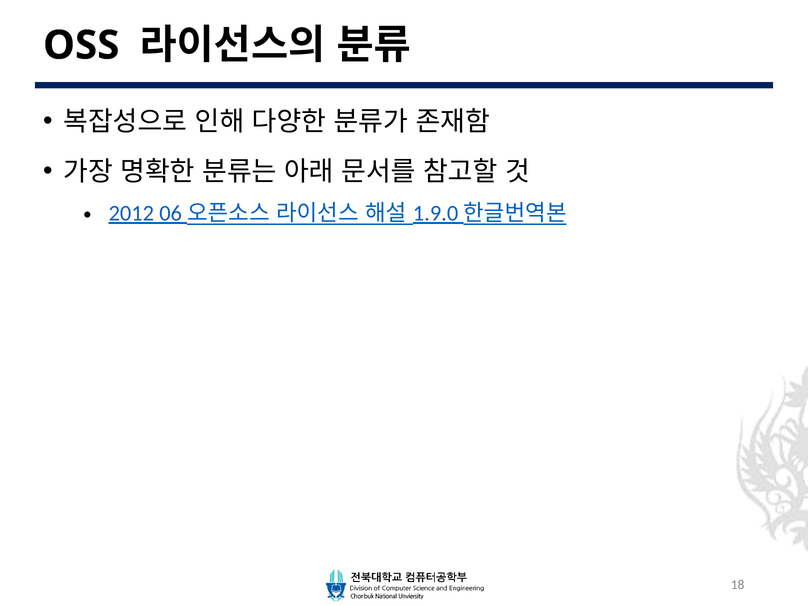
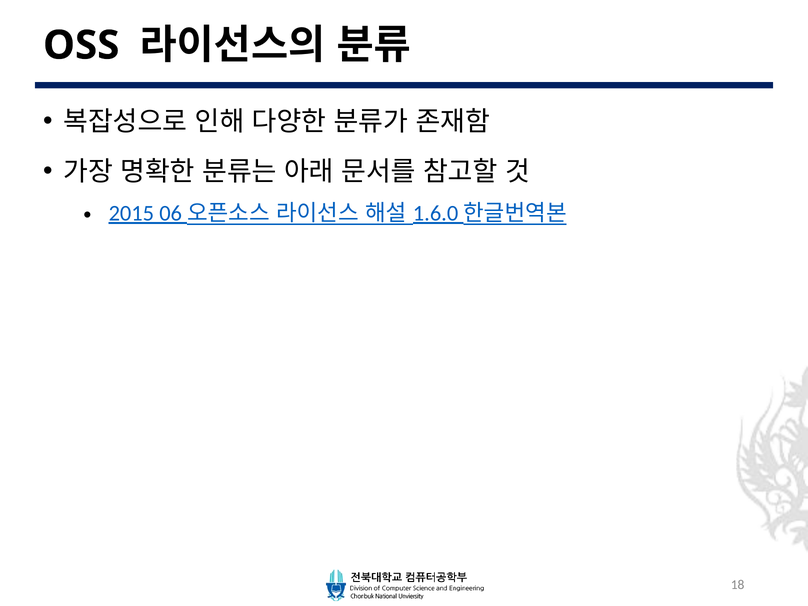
2012: 2012 -> 2015
1.9.0: 1.9.0 -> 1.6.0
